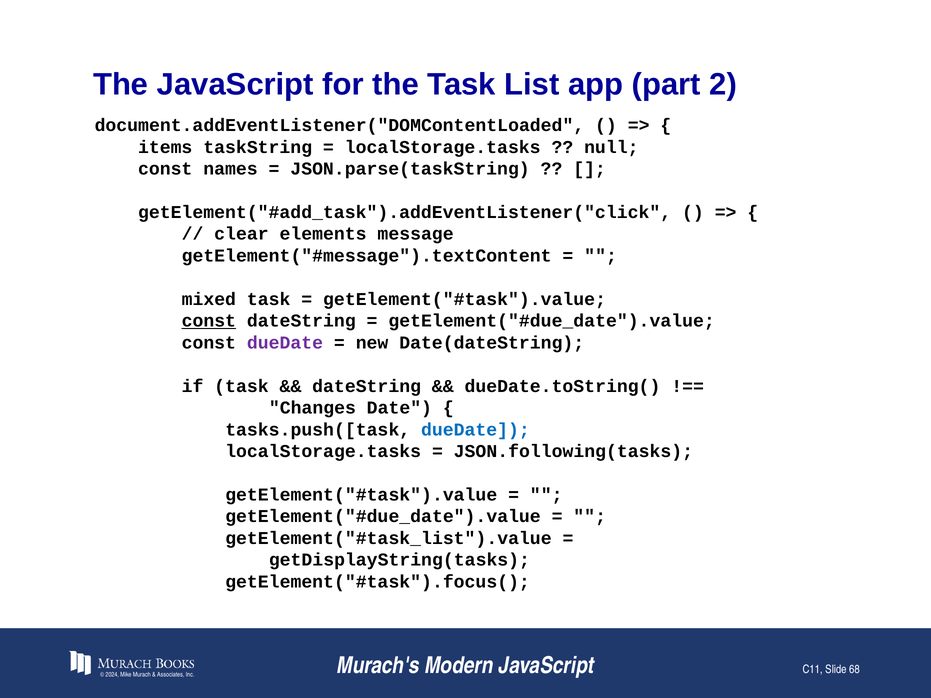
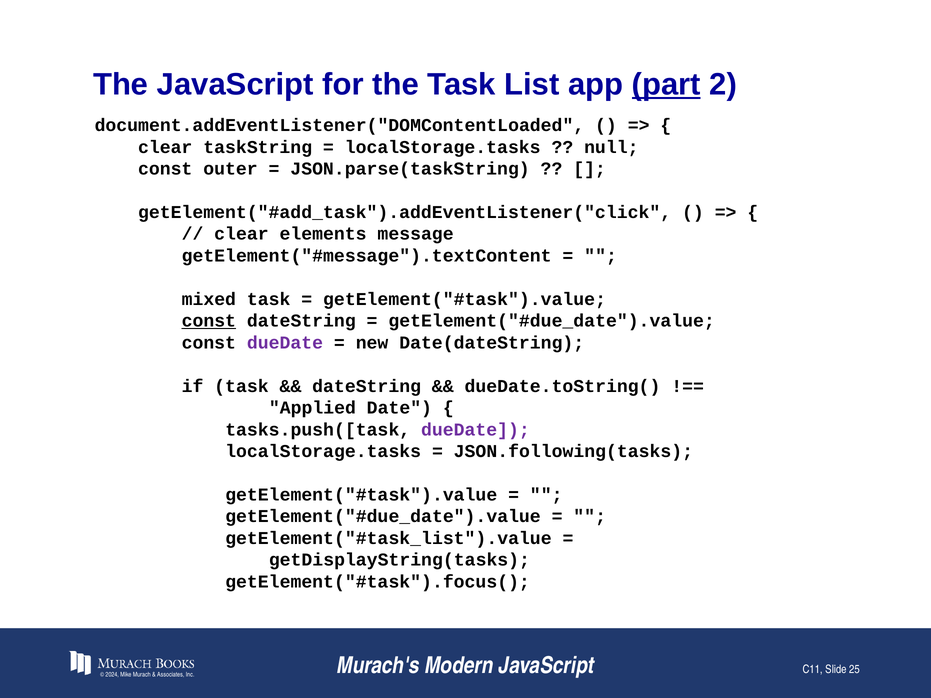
part underline: none -> present
items at (165, 147): items -> clear
names: names -> outer
Changes: Changes -> Applied
dueDate at (475, 430) colour: blue -> purple
68: 68 -> 25
